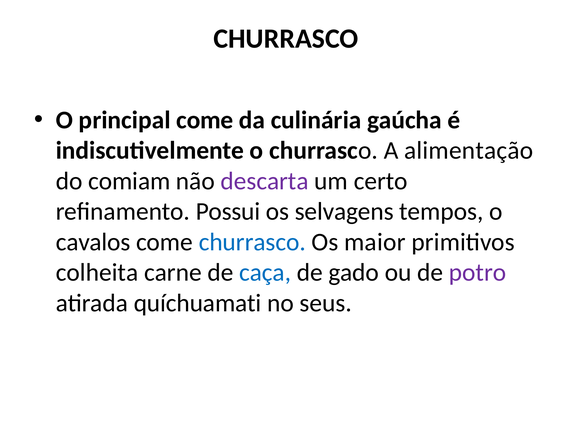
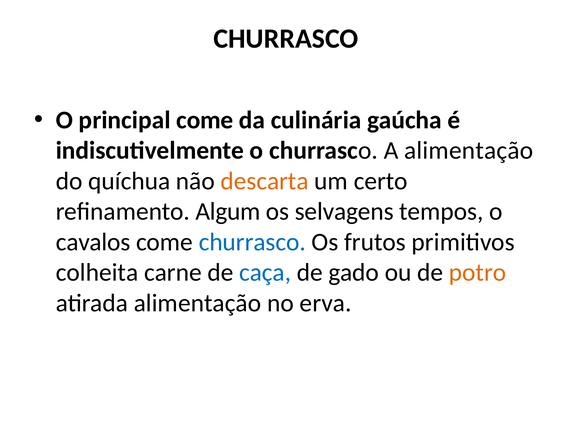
comiam: comiam -> quíchua
descarta colour: purple -> orange
Possui: Possui -> Algum
maior: maior -> frutos
potro colour: purple -> orange
atirada quíchuamati: quíchuamati -> alimentação
seus: seus -> erva
